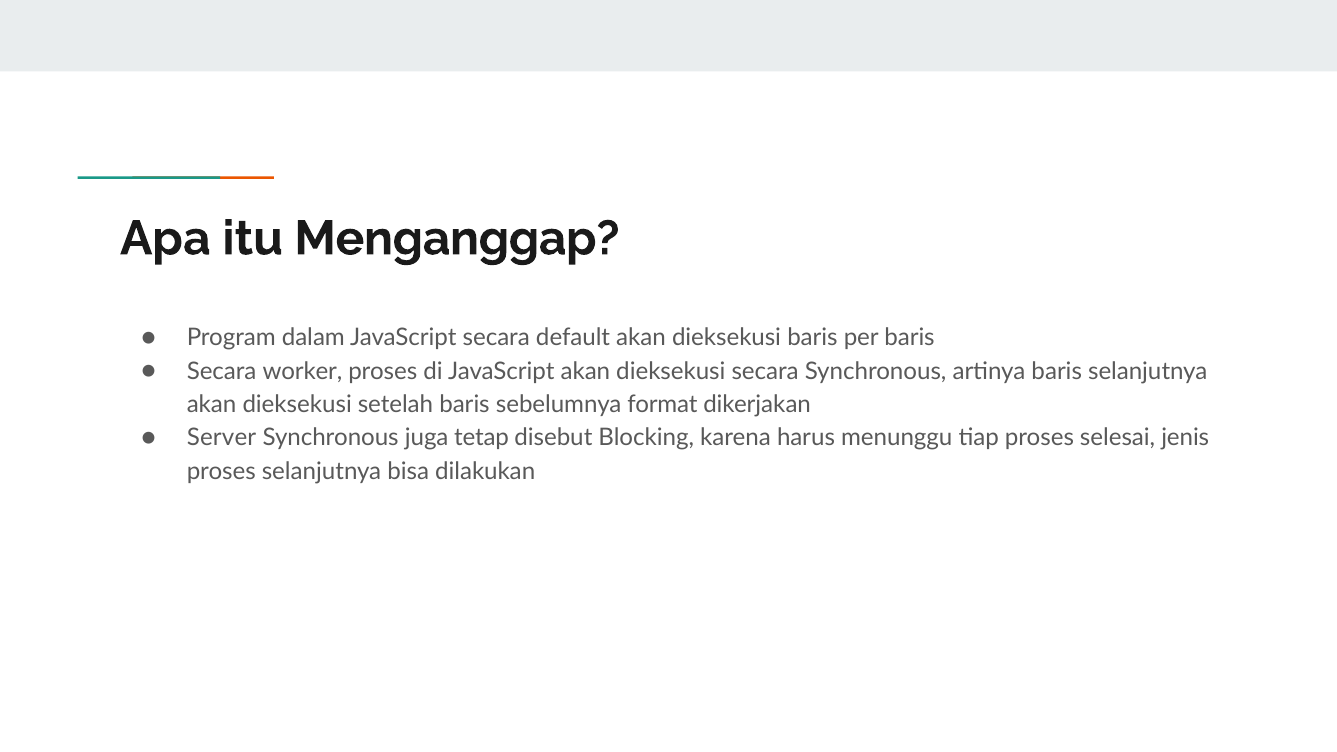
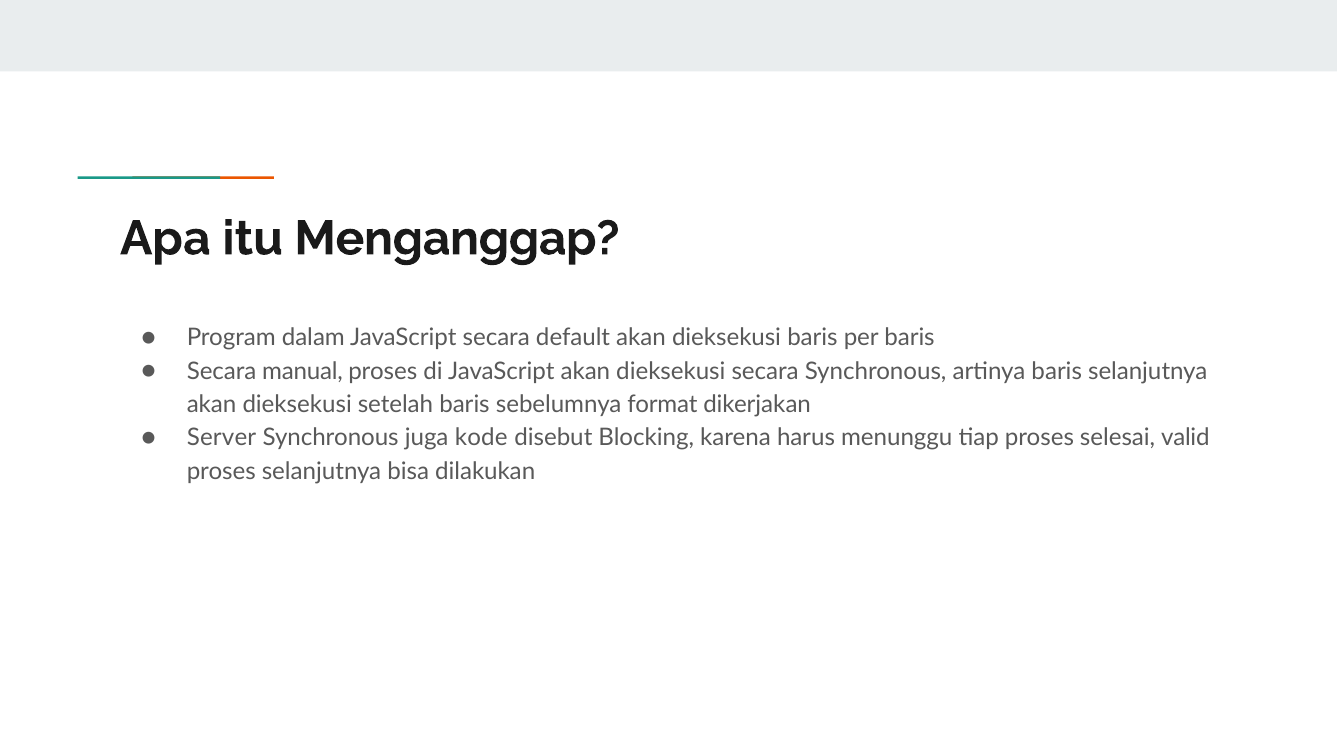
worker: worker -> manual
tetap: tetap -> kode
jenis: jenis -> valid
